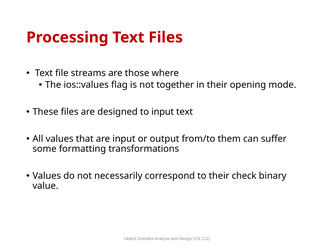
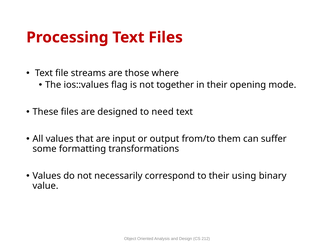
to input: input -> need
check: check -> using
